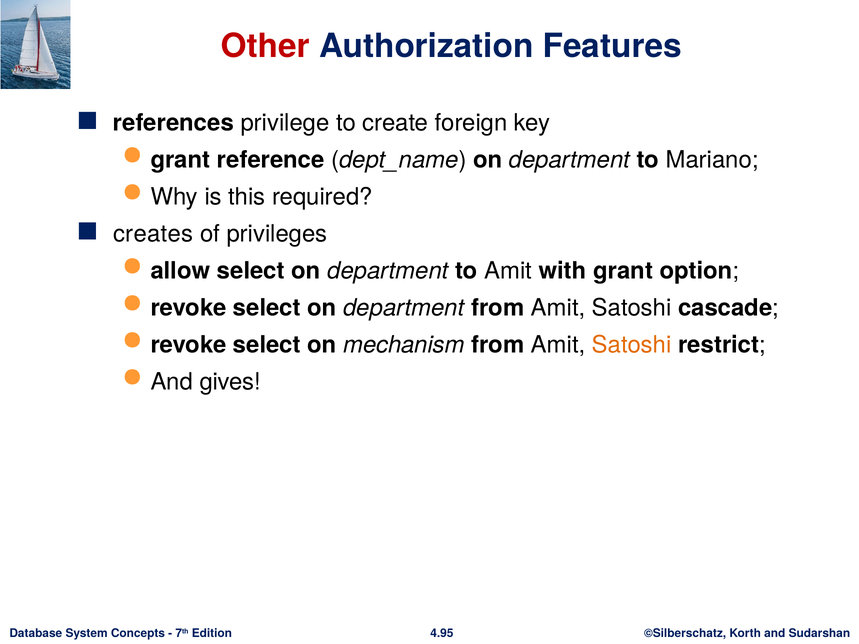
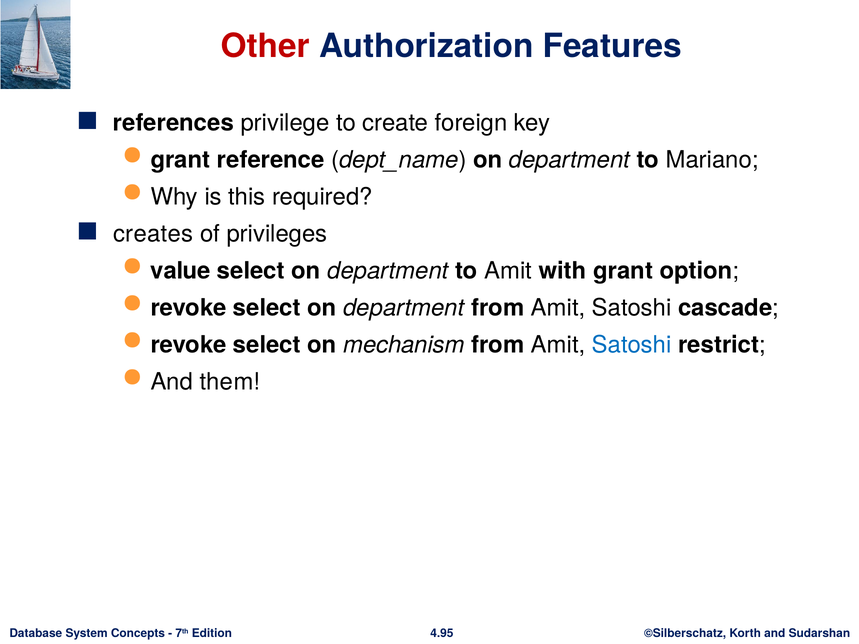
allow: allow -> value
Satoshi at (632, 345) colour: orange -> blue
gives: gives -> them
